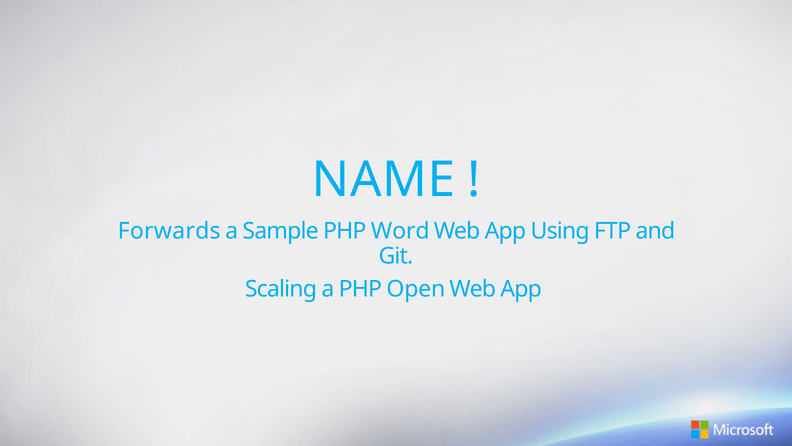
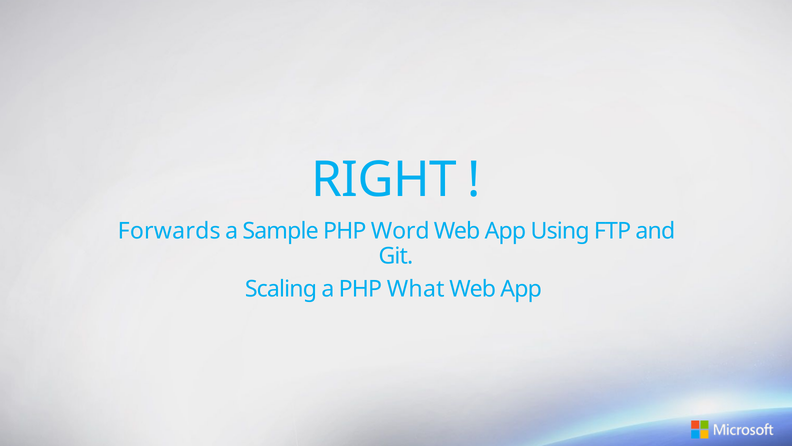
NAME: NAME -> RIGHT
Open: Open -> What
